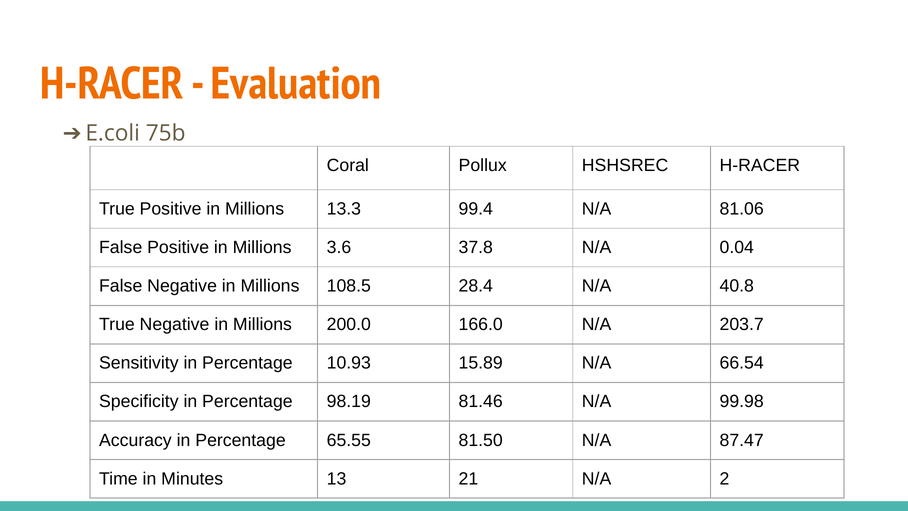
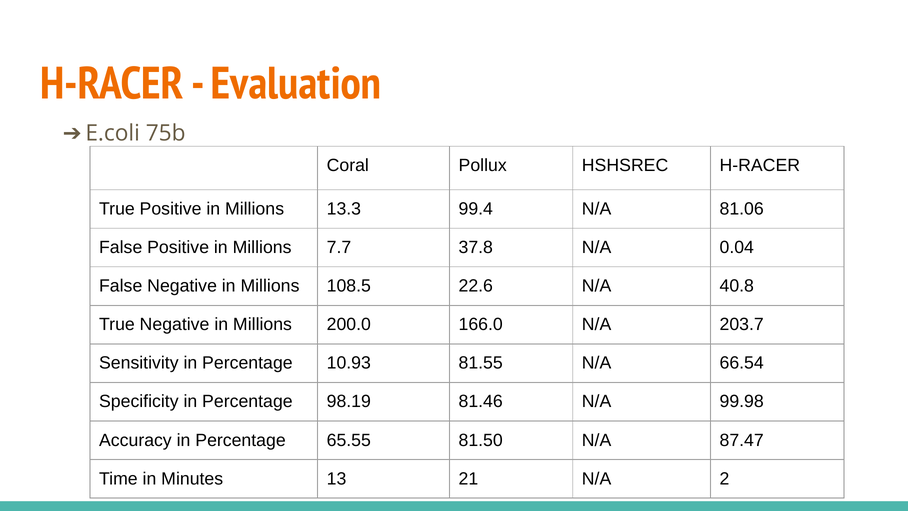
3.6: 3.6 -> 7.7
28.4: 28.4 -> 22.6
15.89: 15.89 -> 81.55
